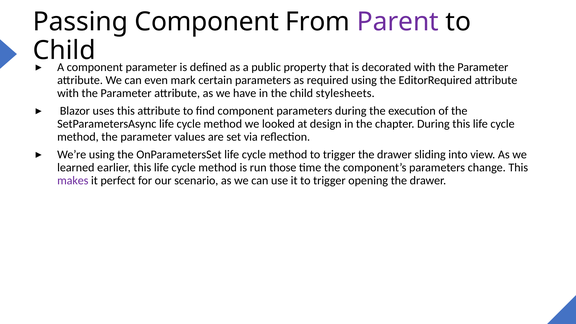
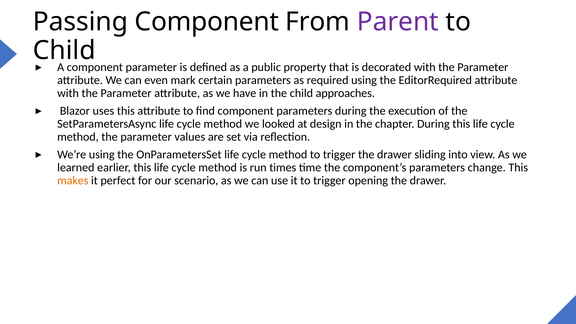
stylesheets: stylesheets -> approaches
those: those -> times
makes colour: purple -> orange
